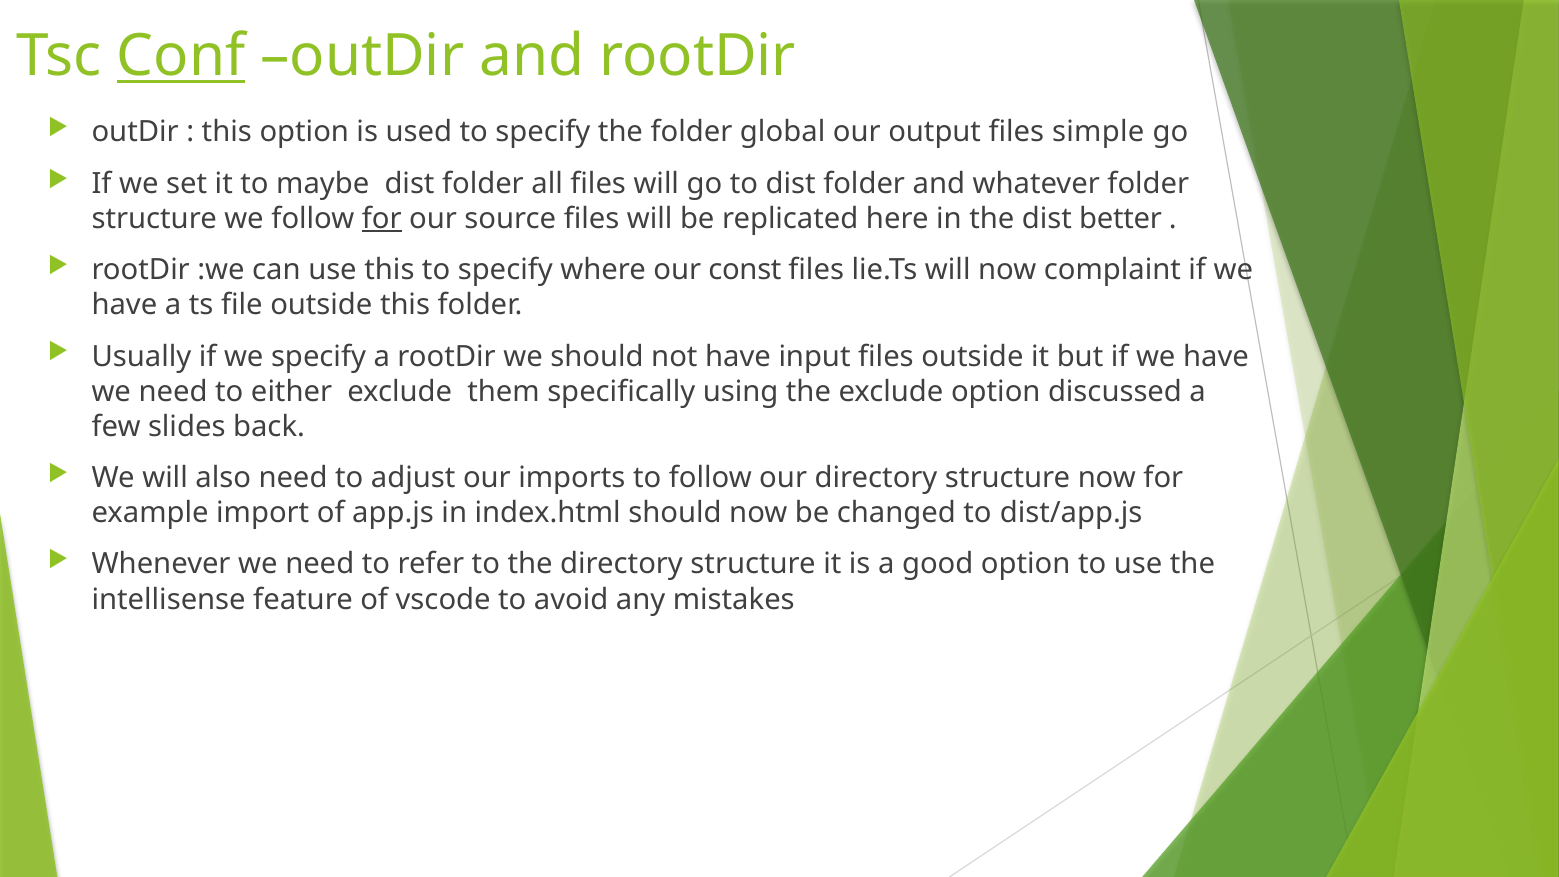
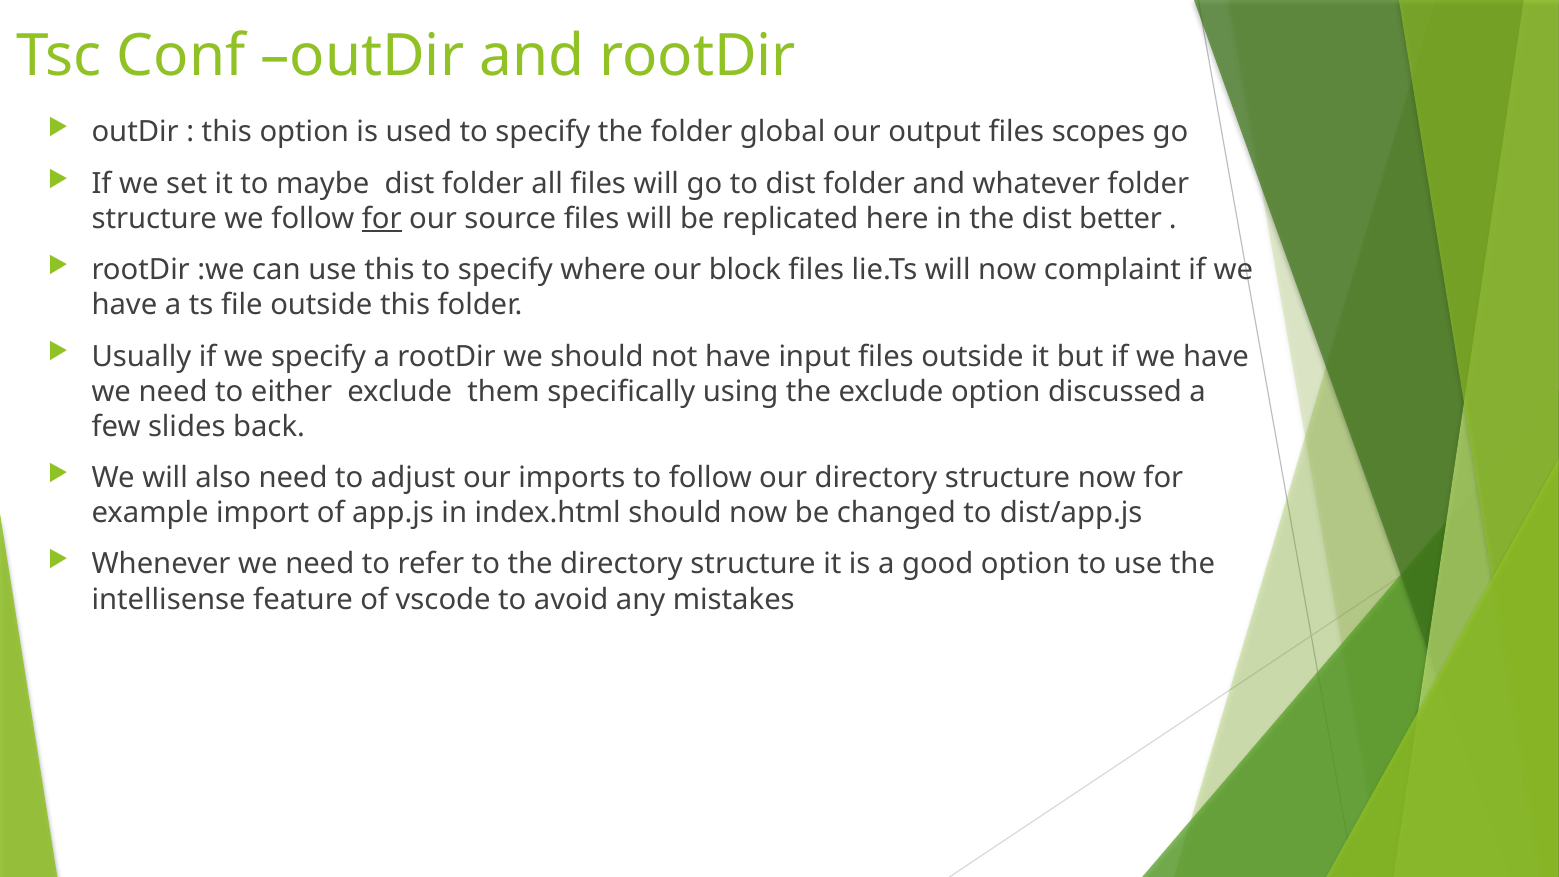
Conf underline: present -> none
simple: simple -> scopes
const: const -> block
